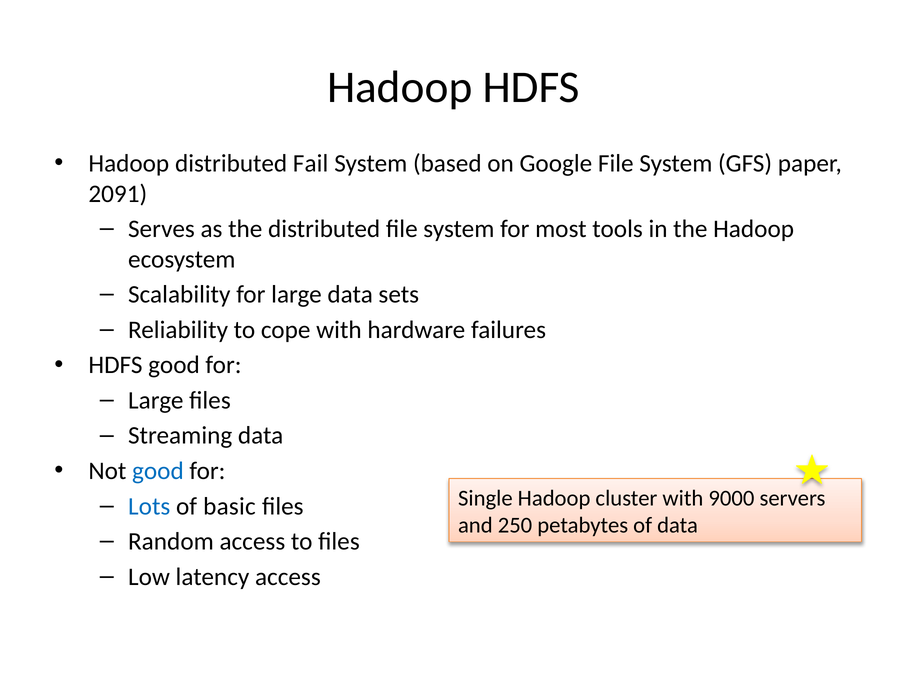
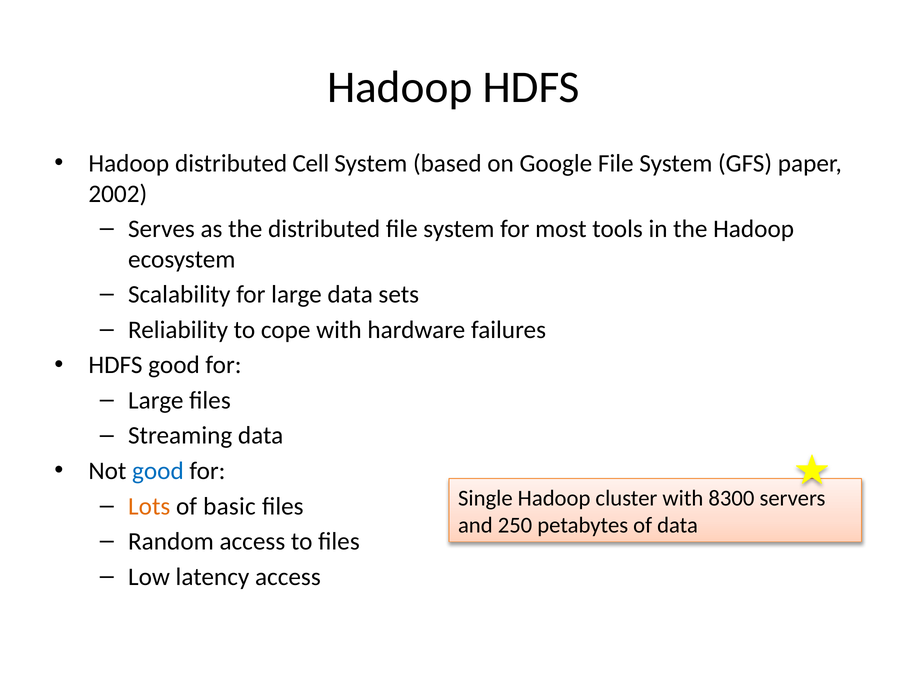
Fail: Fail -> Cell
2091: 2091 -> 2002
9000: 9000 -> 8300
Lots colour: blue -> orange
